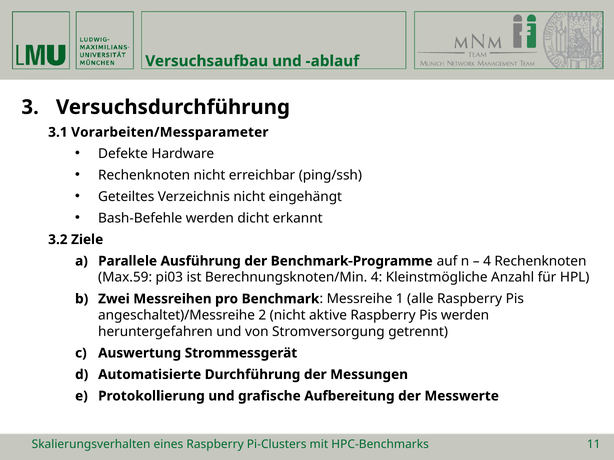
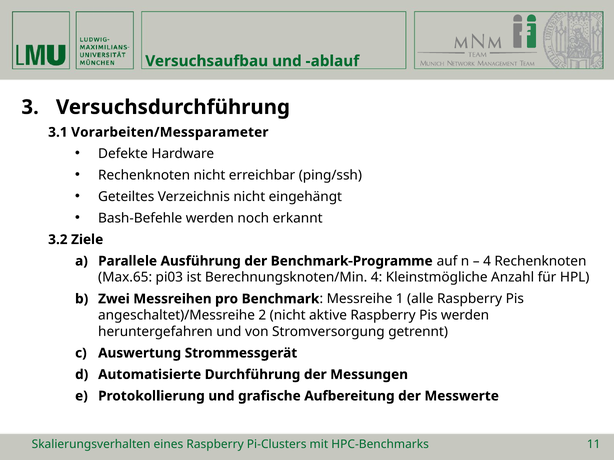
dicht: dicht -> noch
Max.59: Max.59 -> Max.65
